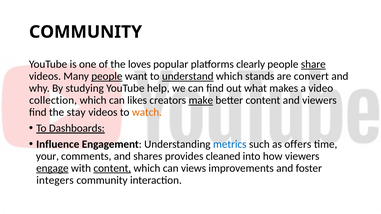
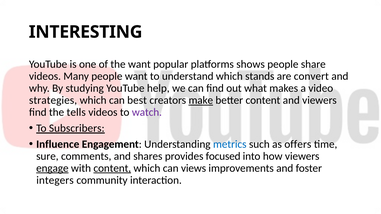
COMMUNITY at (86, 32): COMMUNITY -> INTERESTING
the loves: loves -> want
clearly: clearly -> shows
share underline: present -> none
people at (107, 76) underline: present -> none
understand underline: present -> none
collection: collection -> strategies
likes: likes -> best
stay: stay -> tells
watch colour: orange -> purple
Dashboards: Dashboards -> Subscribers
your: your -> sure
cleaned: cleaned -> focused
